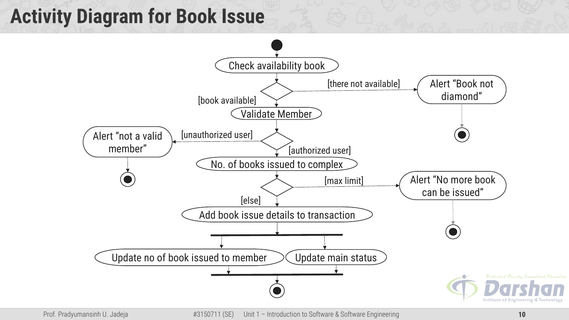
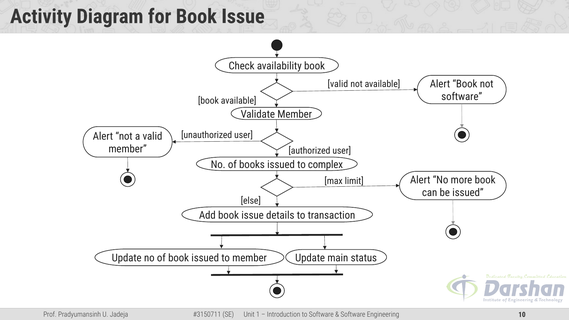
there at (338, 84): there -> valid
diamond at (462, 97): diamond -> software
